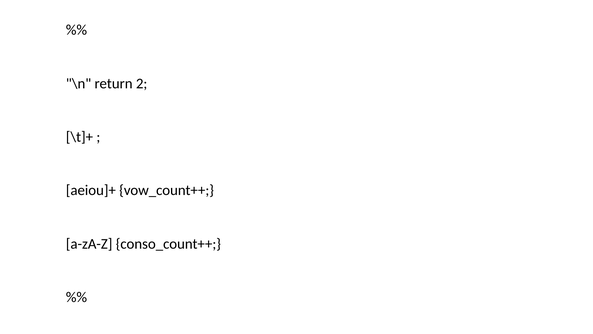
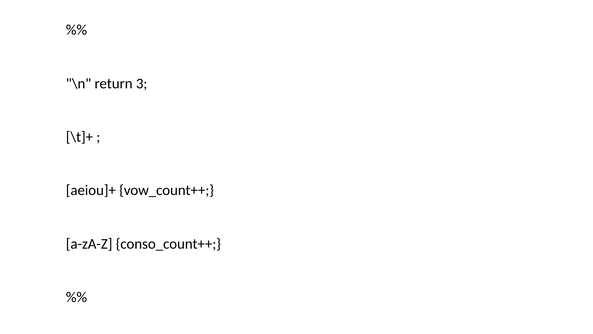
2: 2 -> 3
